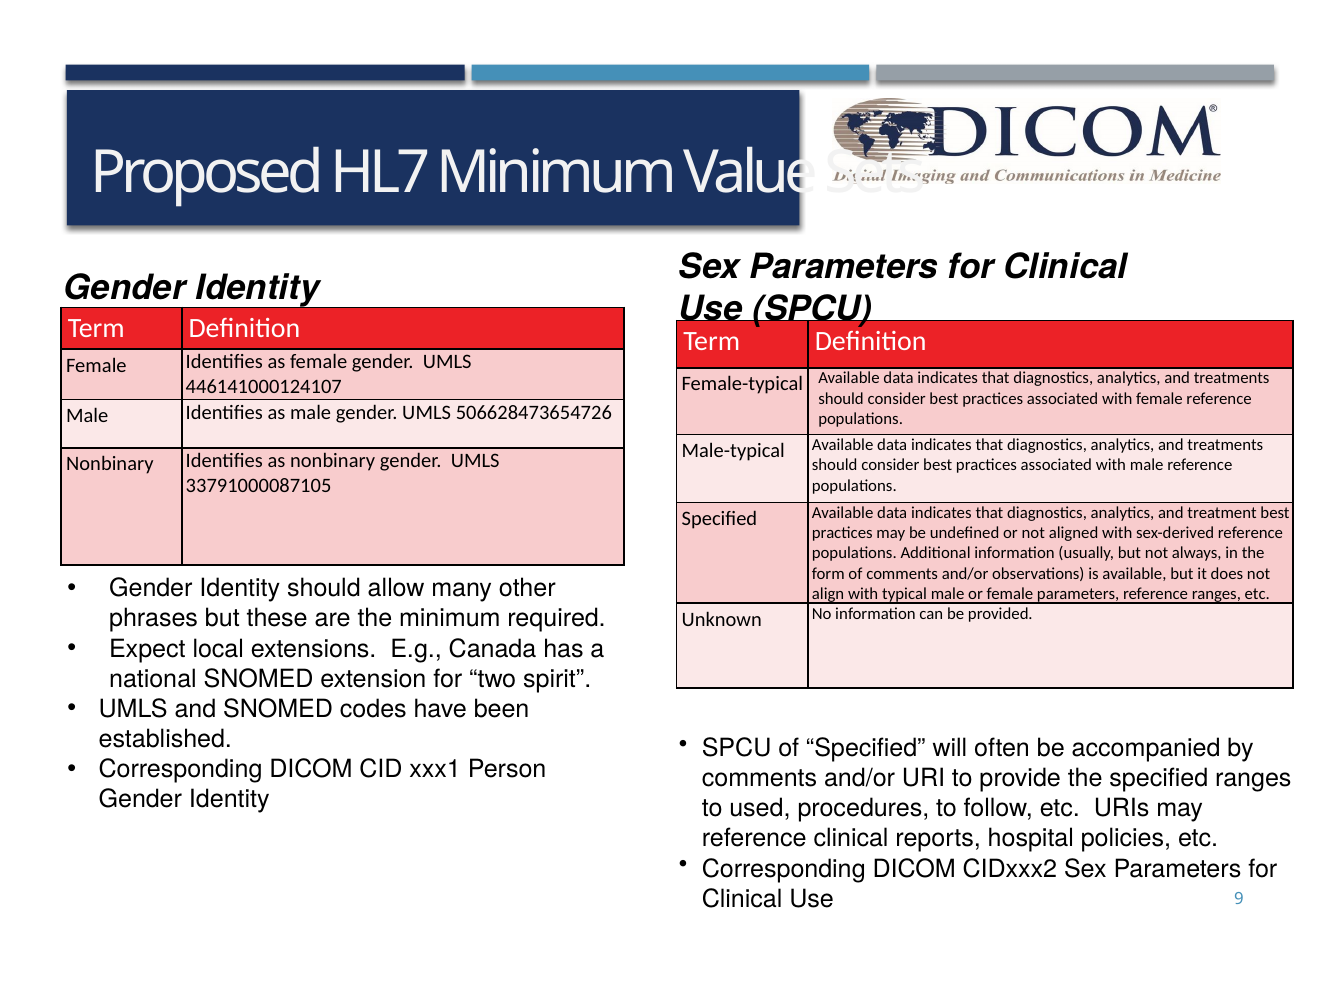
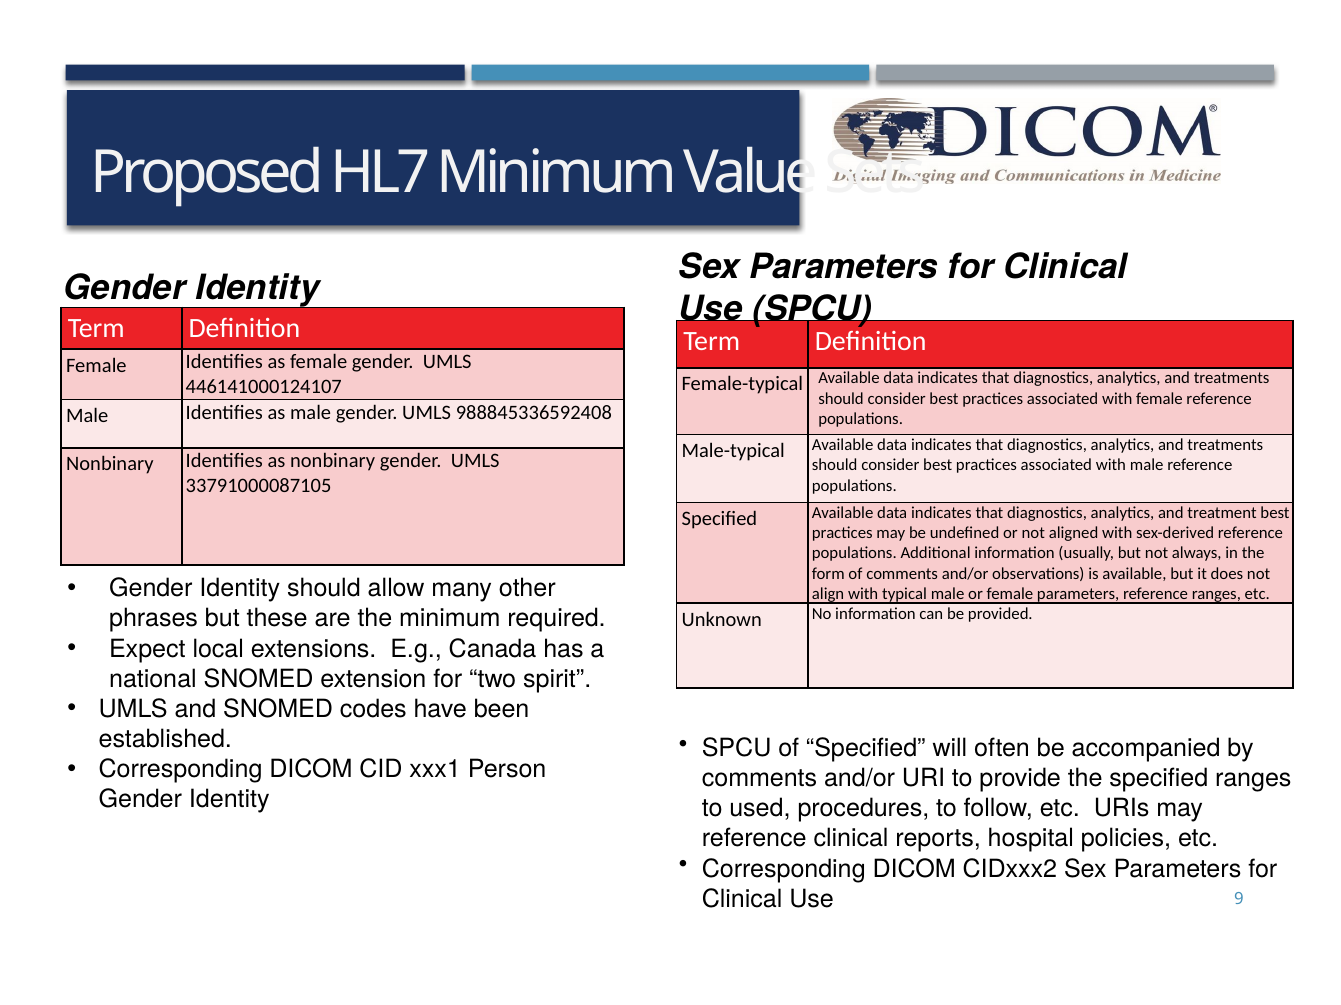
506628473654726: 506628473654726 -> 988845336592408
